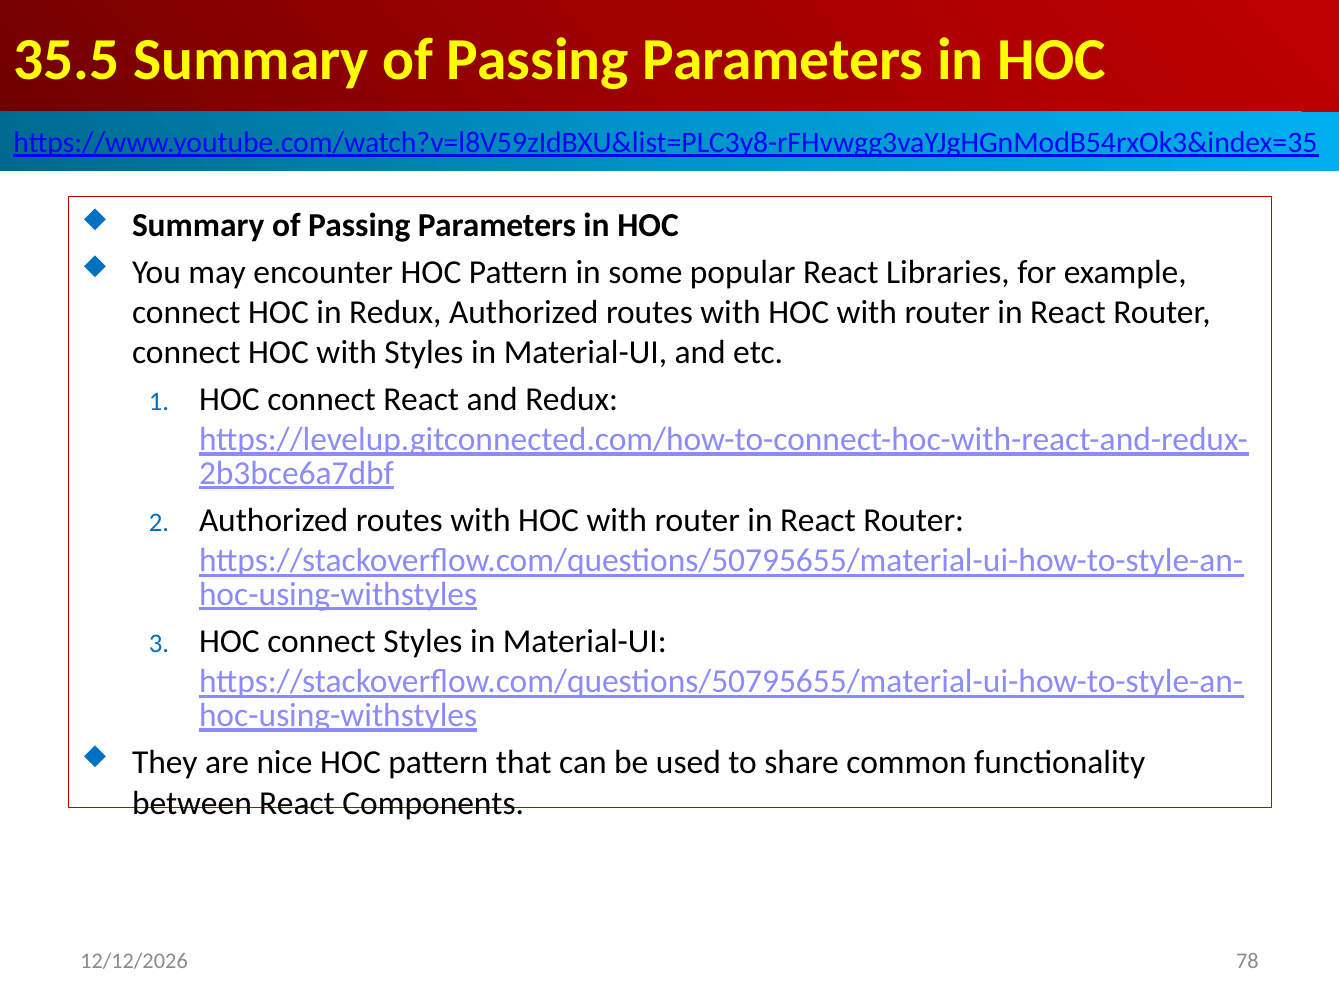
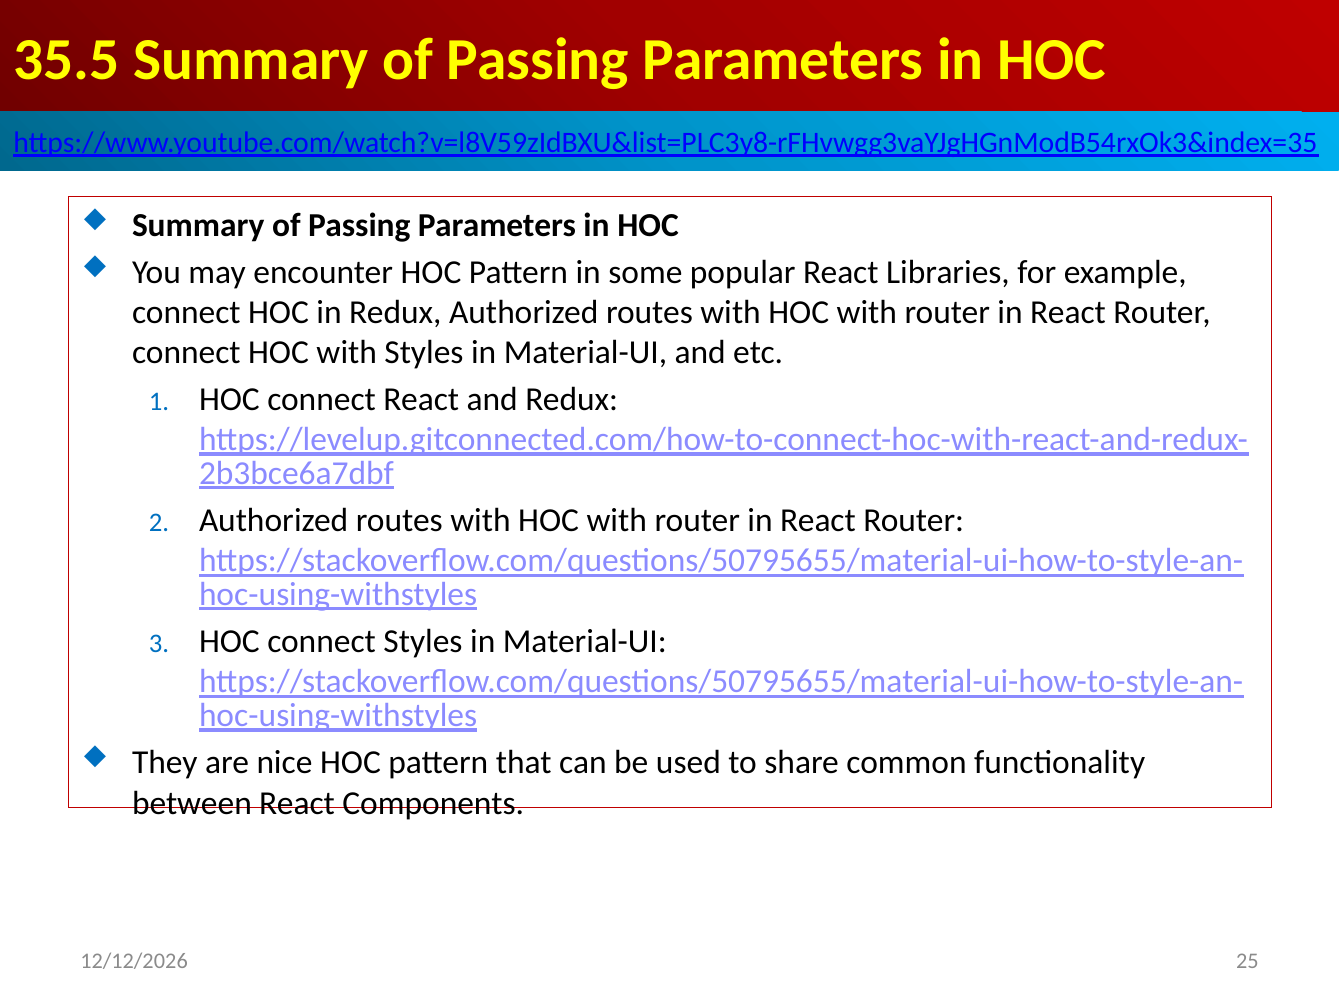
78: 78 -> 25
